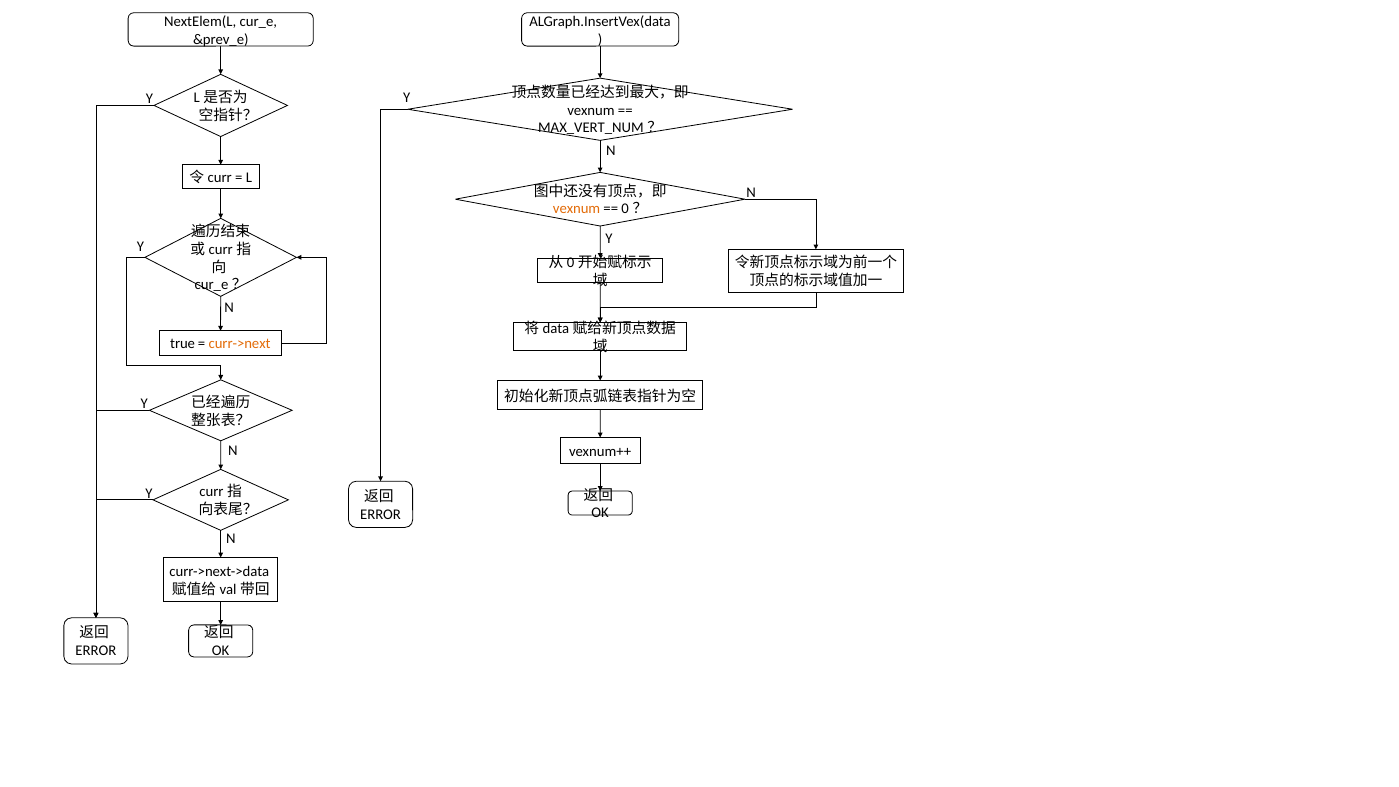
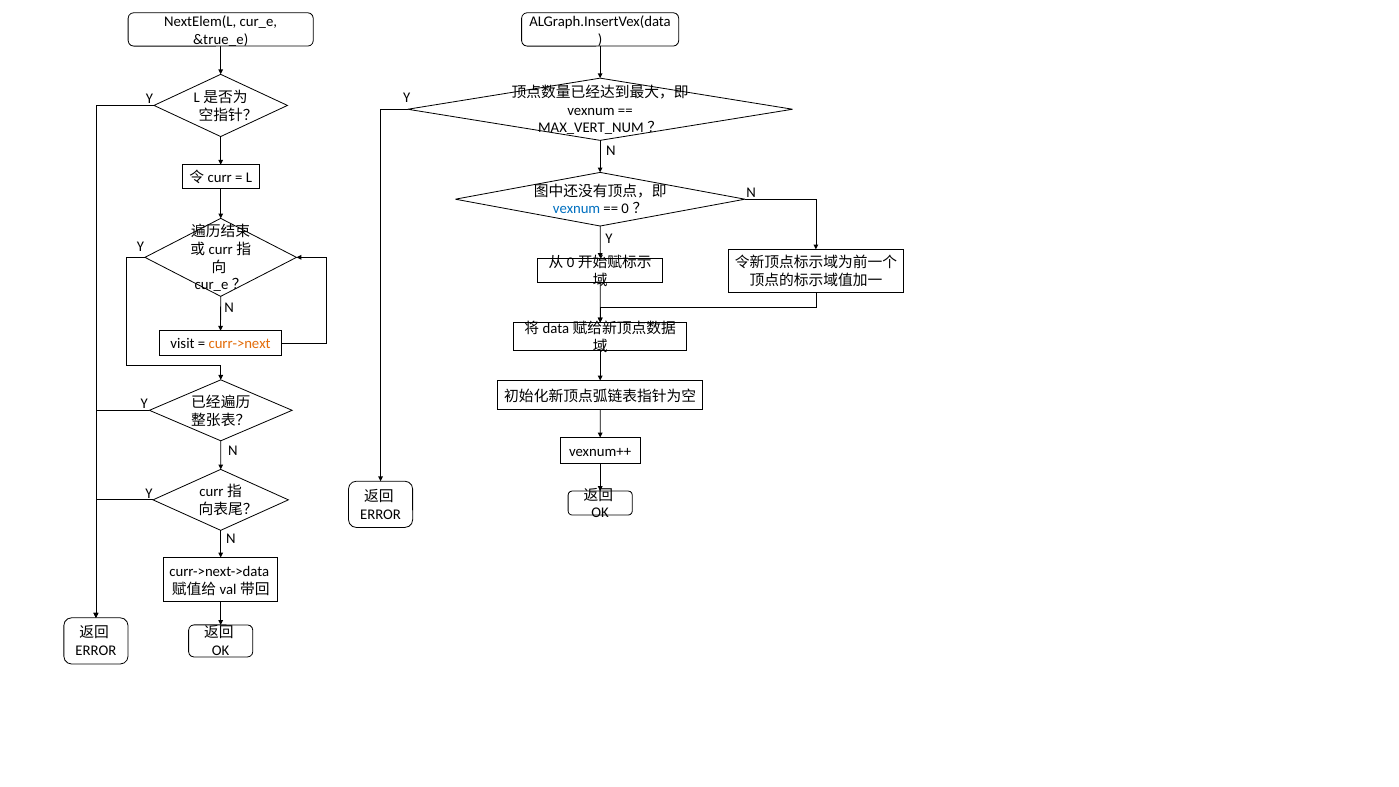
&prev_e: &prev_e -> &true_e
vexnum at (577, 209) colour: orange -> blue
true: true -> visit
